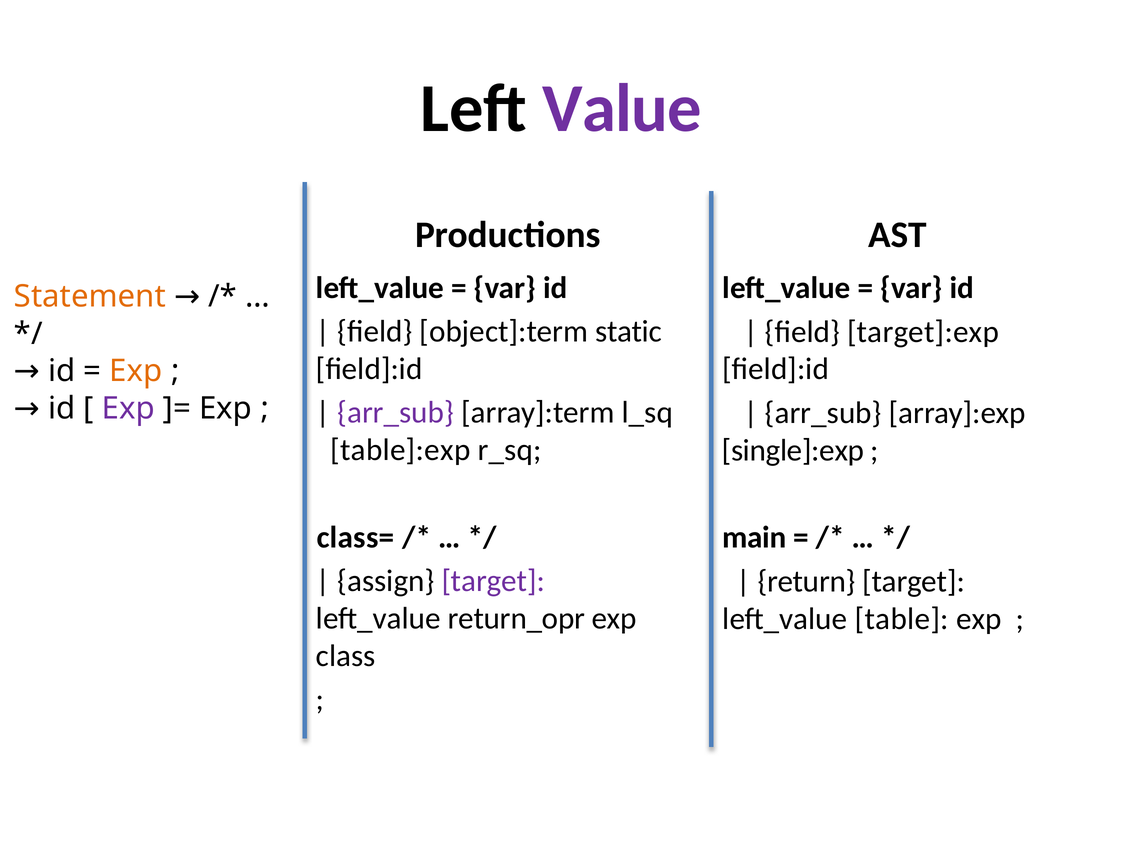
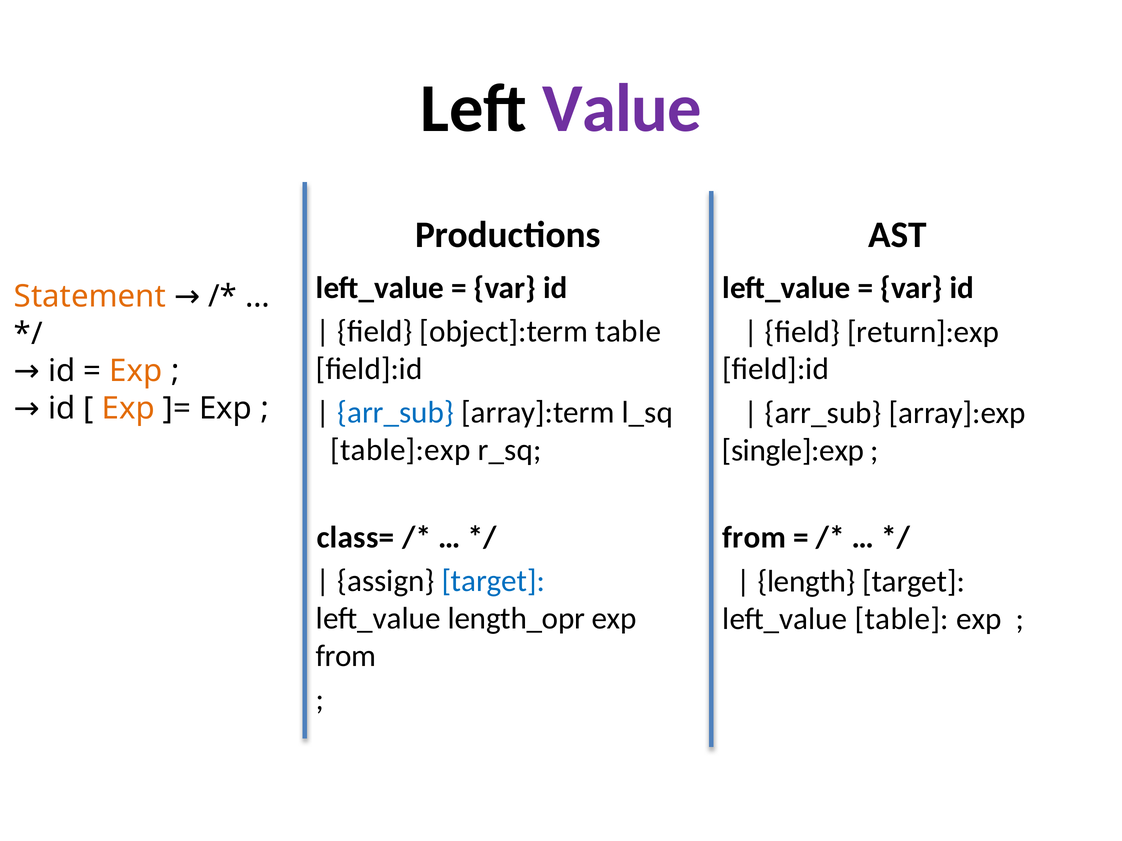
object]:term static: static -> table
target]:exp: target]:exp -> return]:exp
Exp at (128, 409) colour: purple -> orange
arr_sub at (396, 413) colour: purple -> blue
main at (754, 538): main -> from
target at (493, 581) colour: purple -> blue
return: return -> length
return_opr: return_opr -> length_opr
class at (346, 656): class -> from
